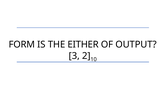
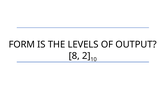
EITHER: EITHER -> LEVELS
3: 3 -> 8
